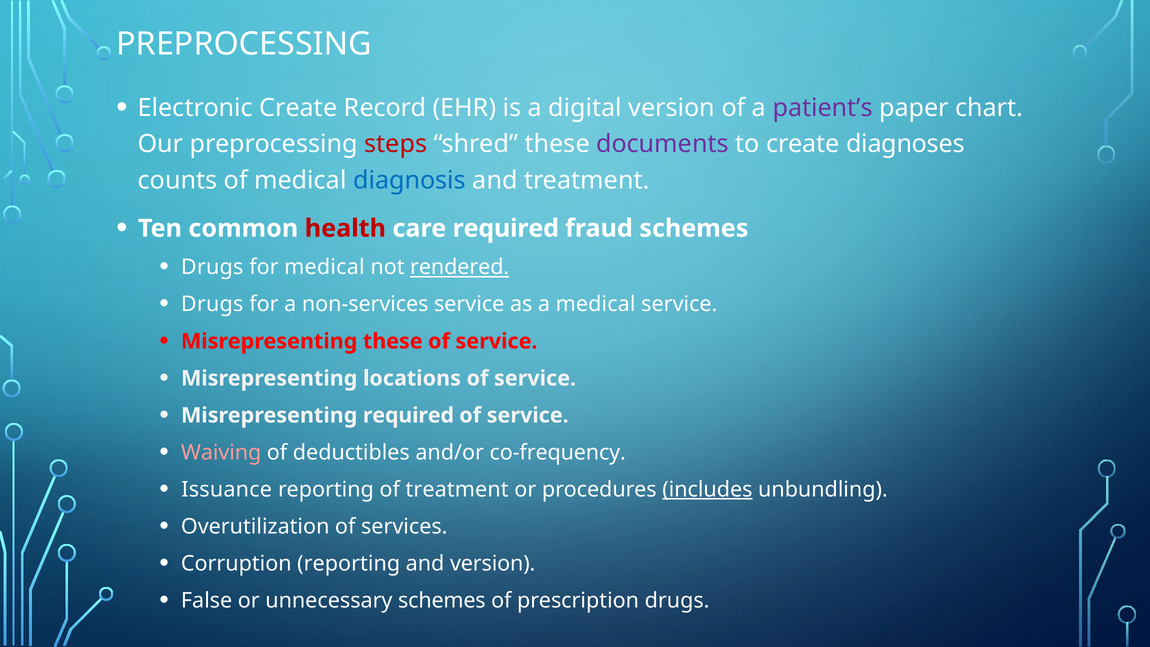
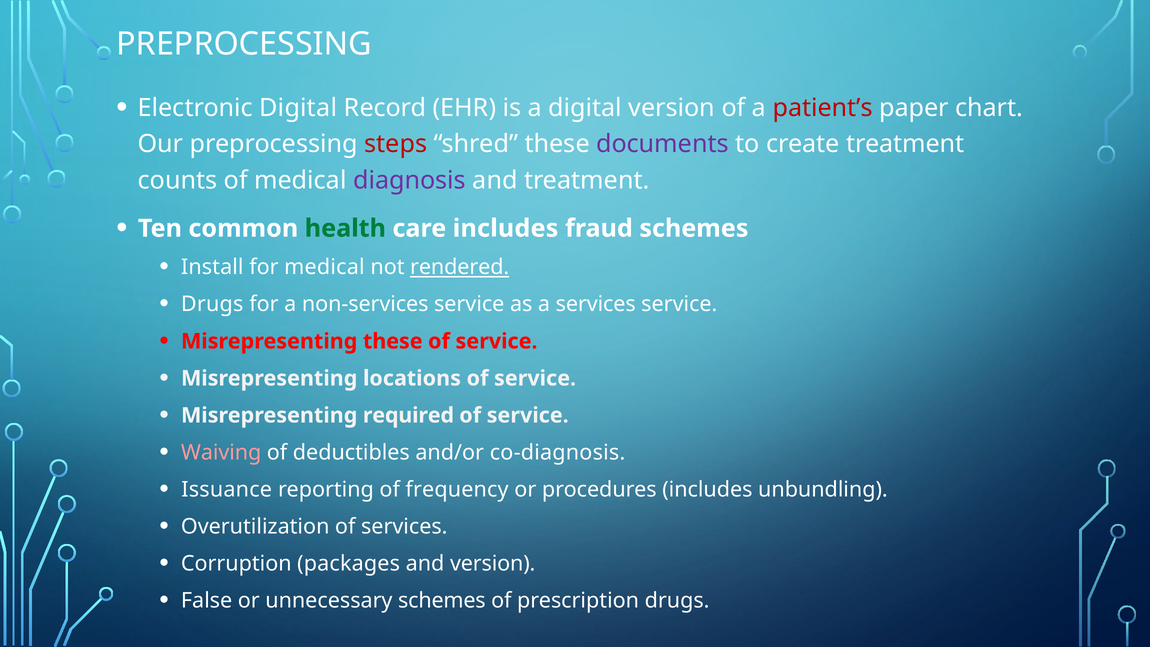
Electronic Create: Create -> Digital
patient’s colour: purple -> red
create diagnoses: diagnoses -> treatment
diagnosis colour: blue -> purple
health colour: red -> green
care required: required -> includes
Drugs at (212, 267): Drugs -> Install
a medical: medical -> services
co-frequency: co-frequency -> co-diagnosis
of treatment: treatment -> frequency
includes at (707, 489) underline: present -> none
Corruption reporting: reporting -> packages
